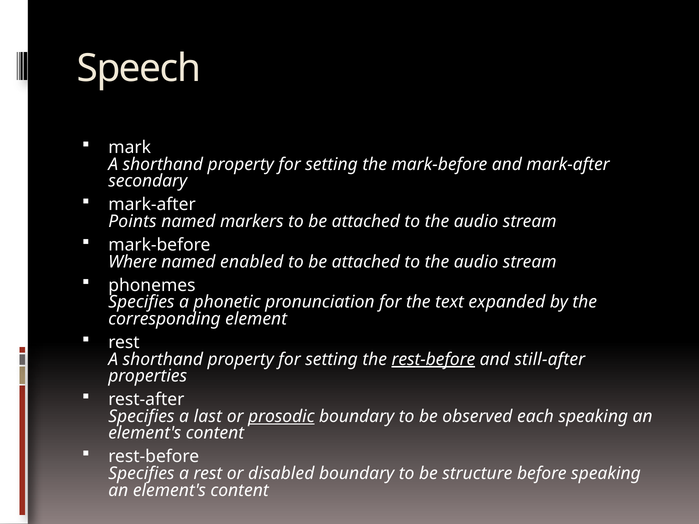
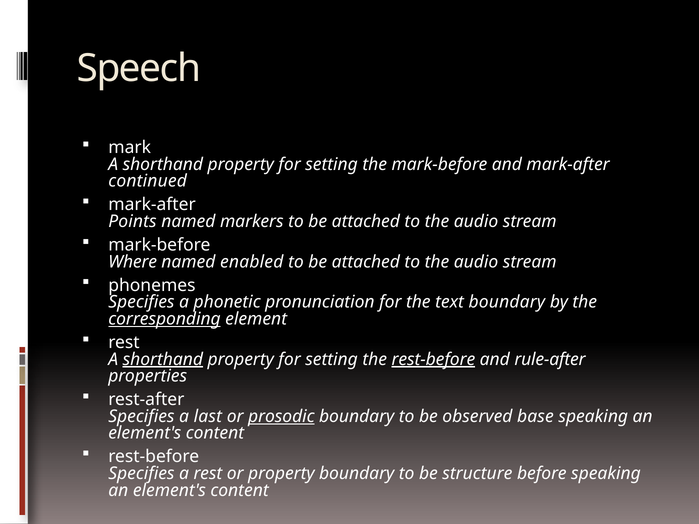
secondary: secondary -> continued
text expanded: expanded -> boundary
corresponding underline: none -> present
shorthand at (163, 359) underline: none -> present
still-after: still-after -> rule-after
each: each -> base
or disabled: disabled -> property
